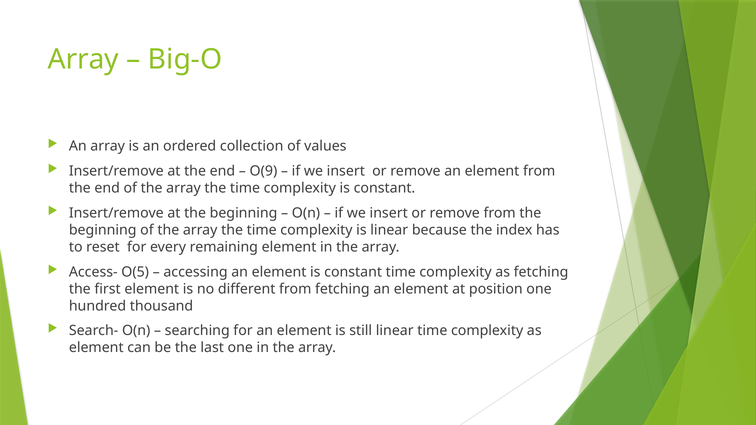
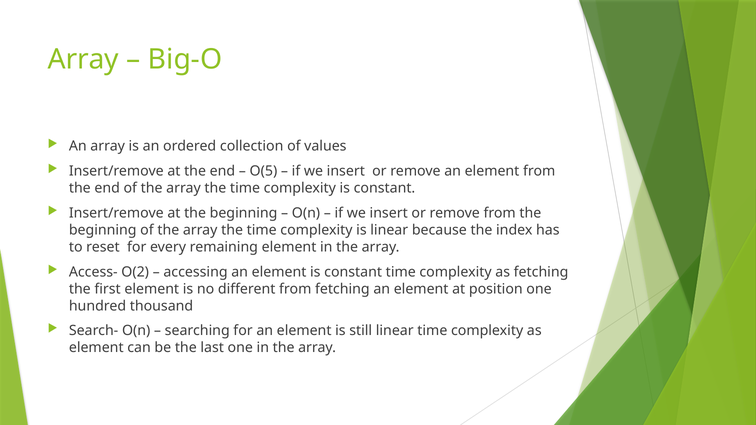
O(9: O(9 -> O(5
O(5: O(5 -> O(2
